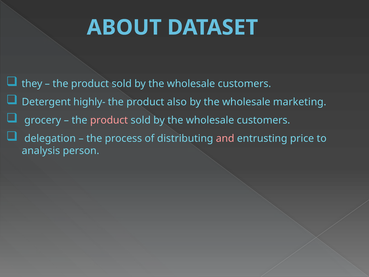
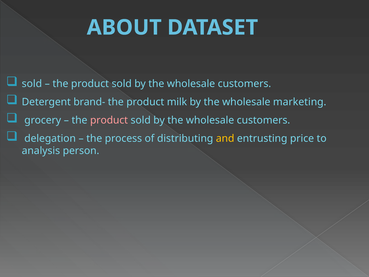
they at (32, 84): they -> sold
highly-: highly- -> brand-
also: also -> milk
and colour: pink -> yellow
